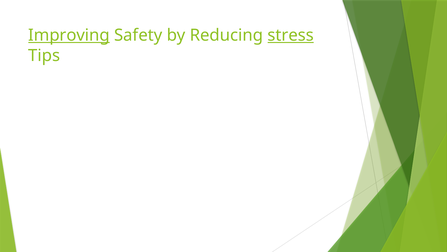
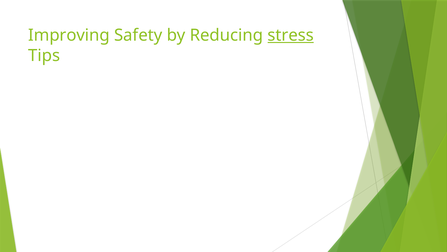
Improving underline: present -> none
